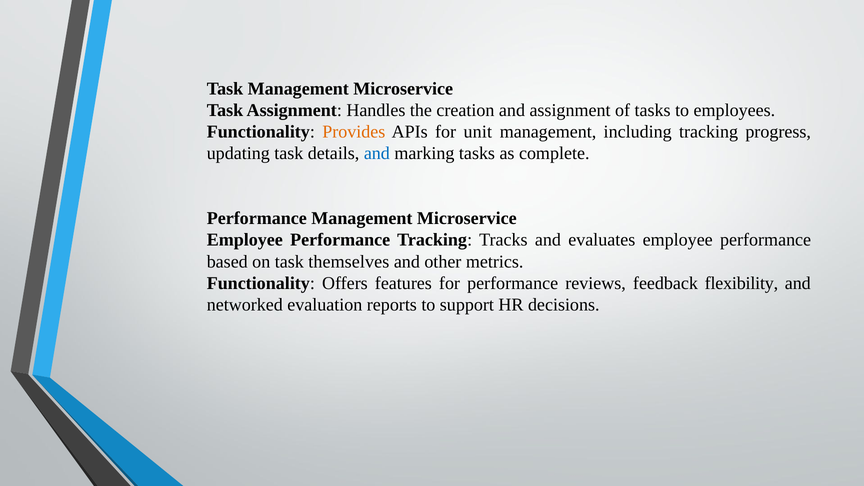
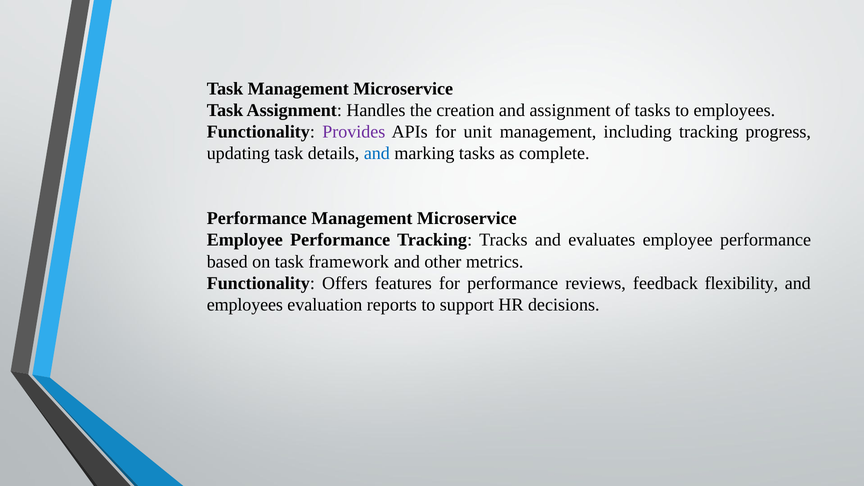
Provides colour: orange -> purple
themselves: themselves -> framework
networked at (245, 305): networked -> employees
